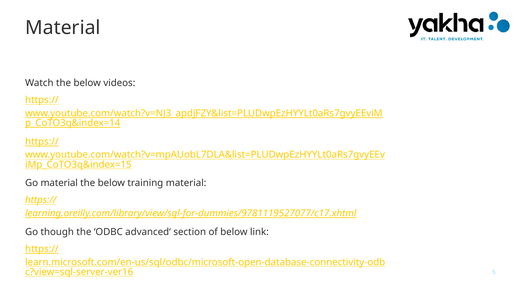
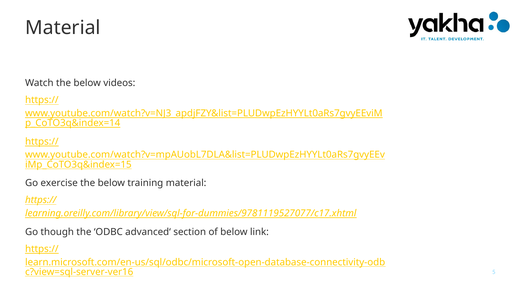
Go material: material -> exercise
